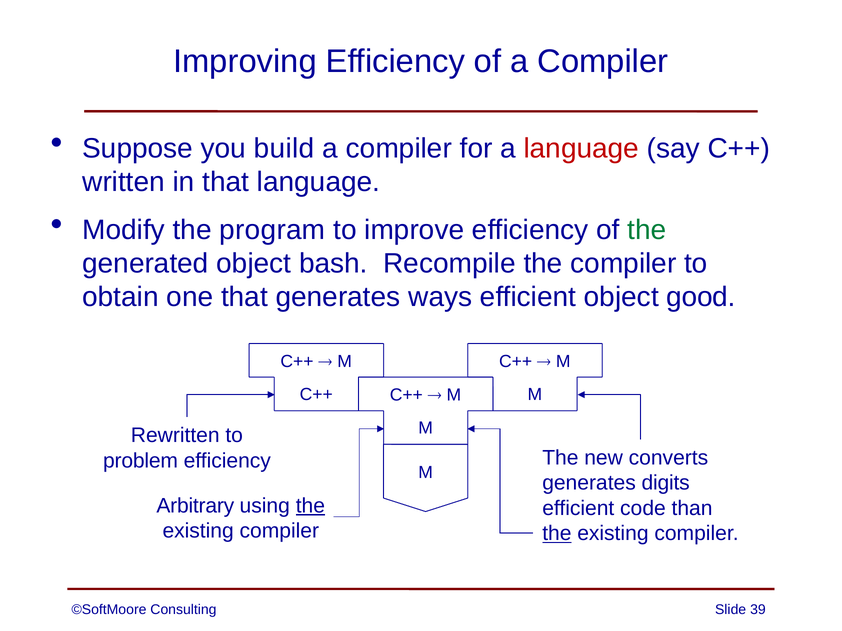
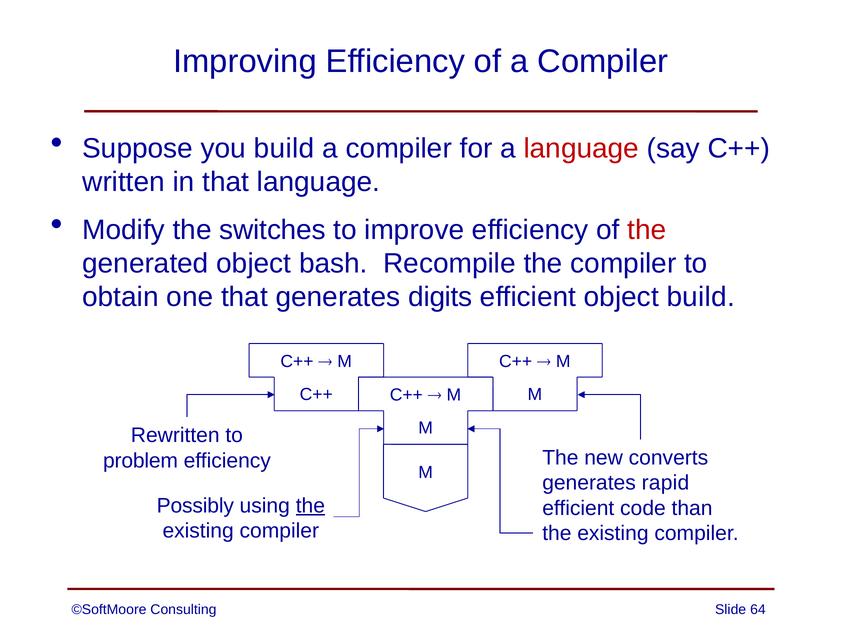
program: program -> switches
the at (647, 230) colour: green -> red
ways: ways -> digits
object good: good -> build
digits: digits -> rapid
Arbitrary: Arbitrary -> Possibly
the at (557, 534) underline: present -> none
39: 39 -> 64
